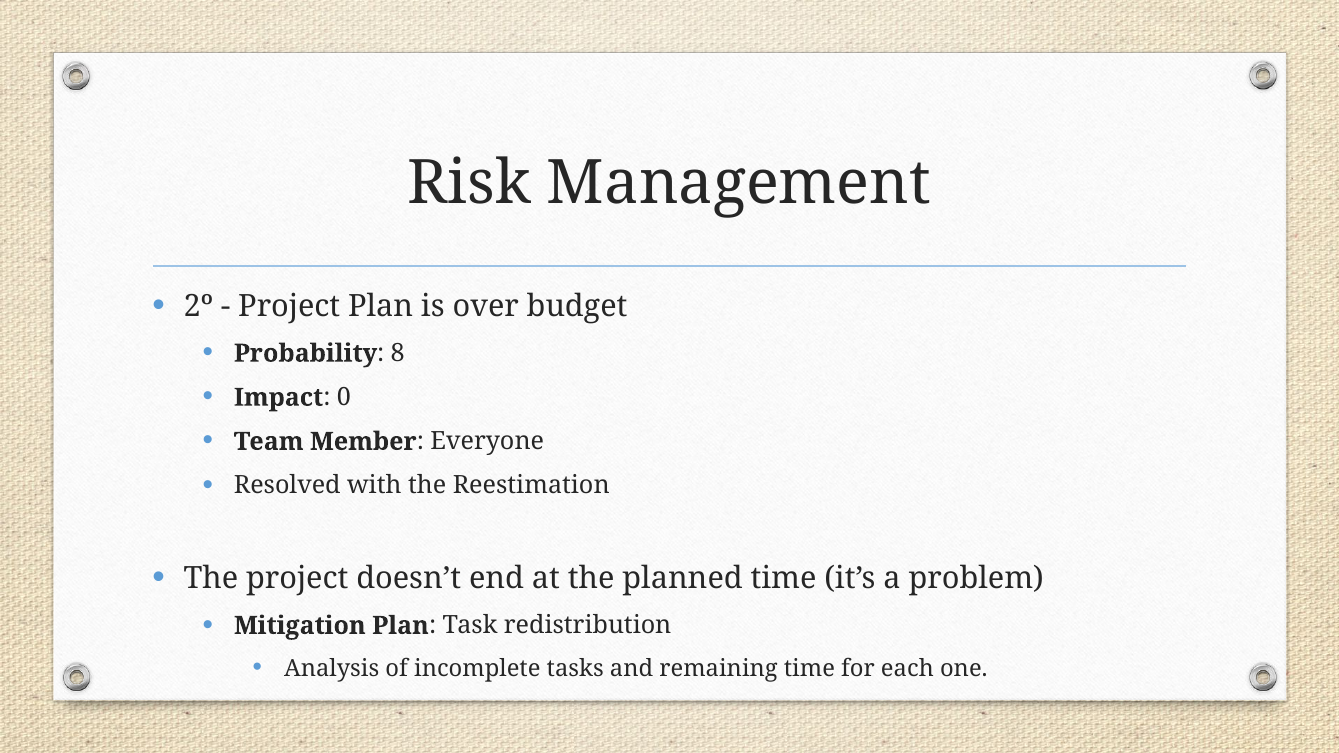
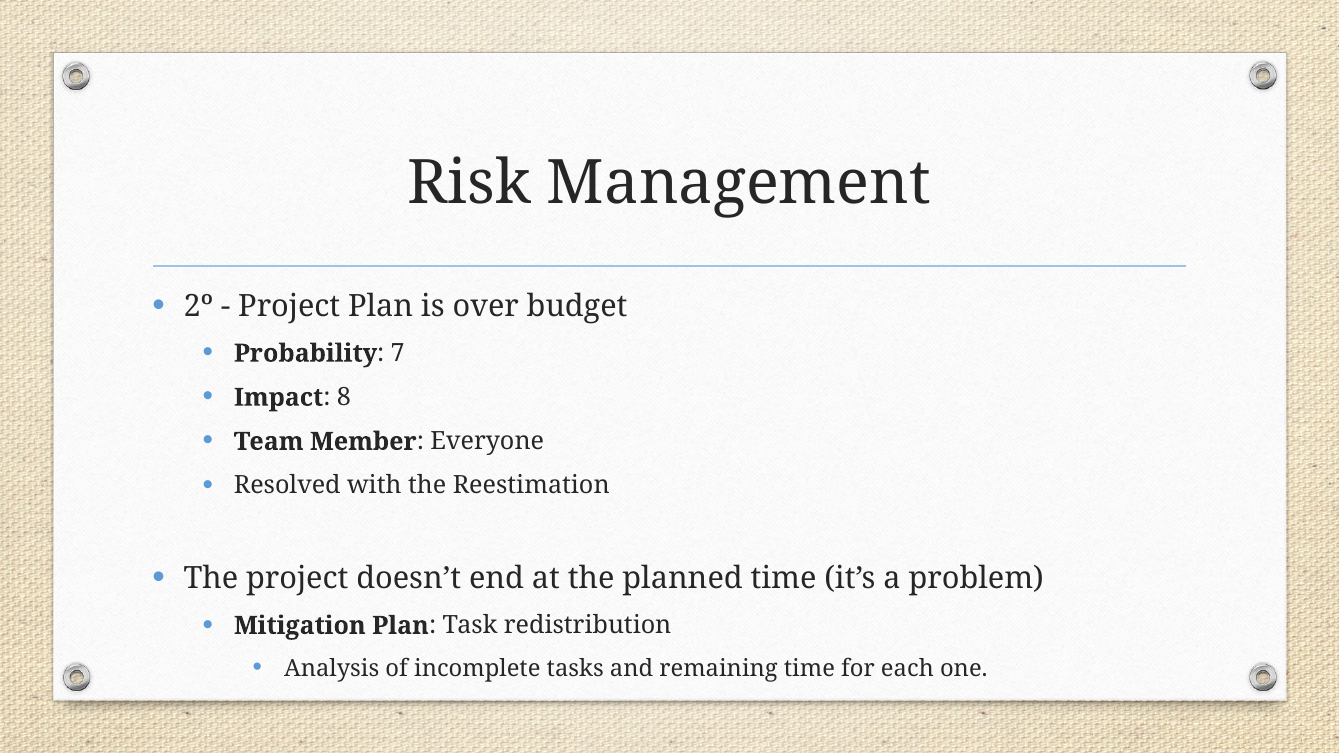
8: 8 -> 7
0: 0 -> 8
